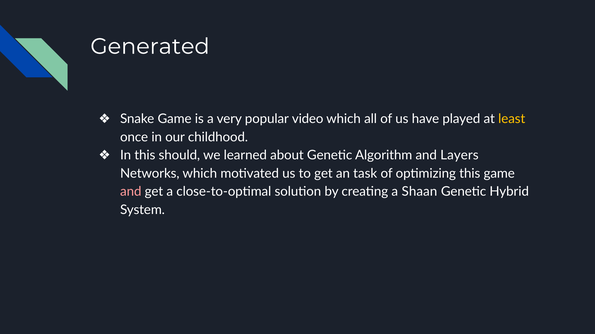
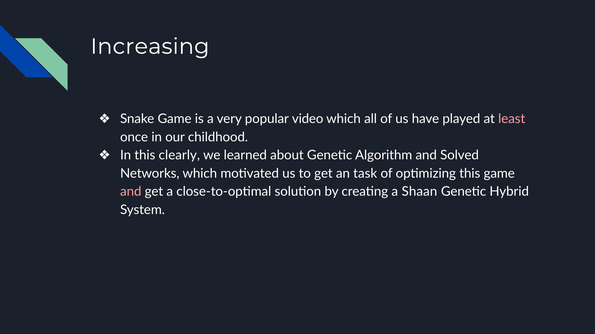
Generated: Generated -> Increasing
least colour: yellow -> pink
should: should -> clearly
Layers: Layers -> Solved
